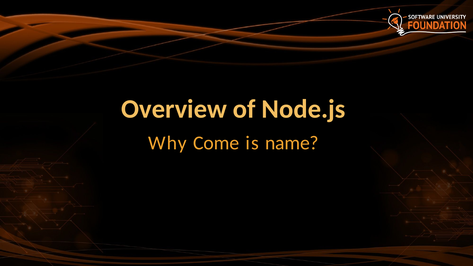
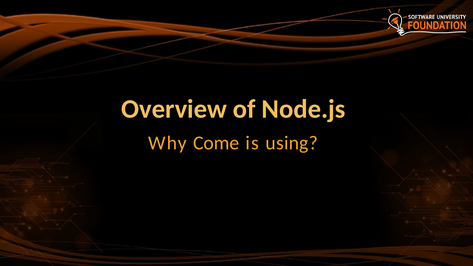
name: name -> using
